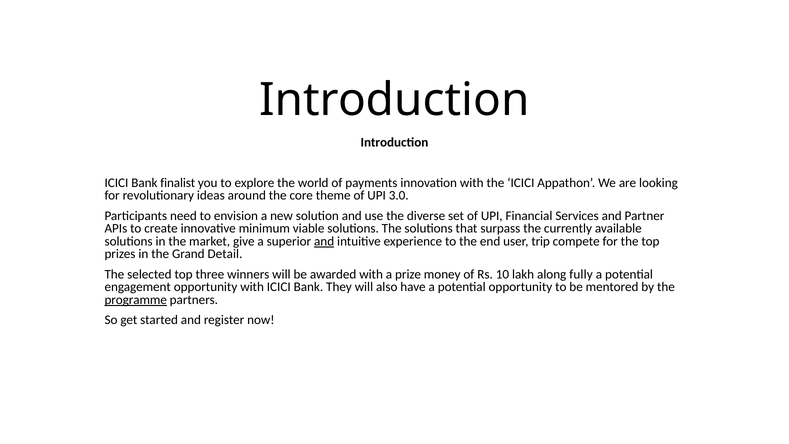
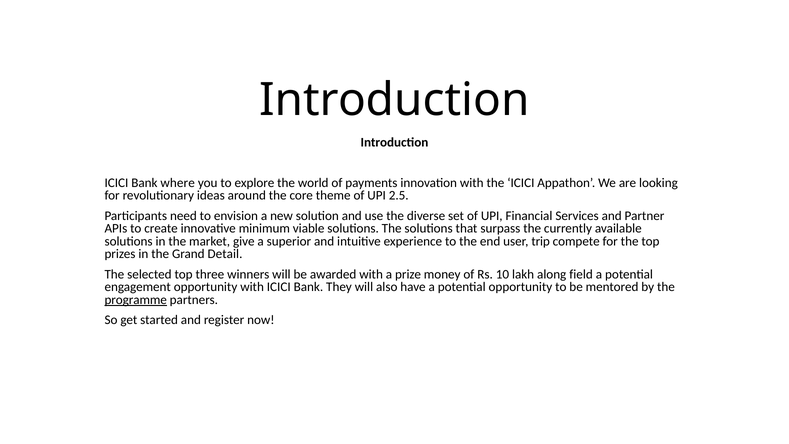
finalist: finalist -> where
3.0: 3.0 -> 2.5
and at (324, 241) underline: present -> none
fully: fully -> field
